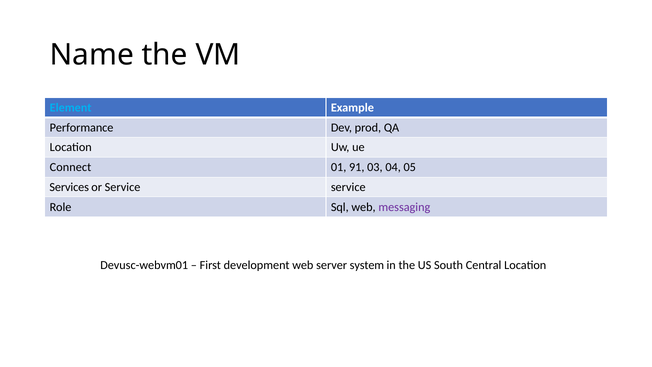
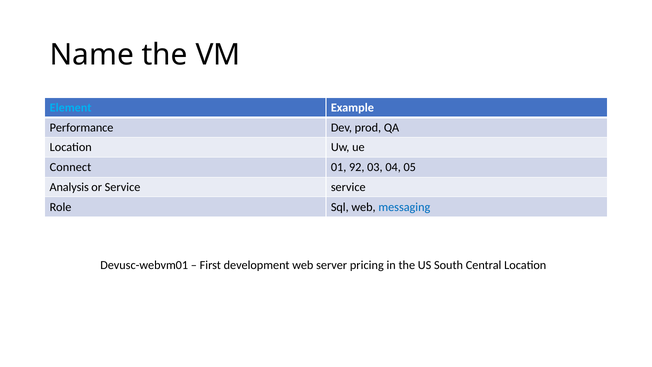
91: 91 -> 92
Services: Services -> Analysis
messaging colour: purple -> blue
system: system -> pricing
